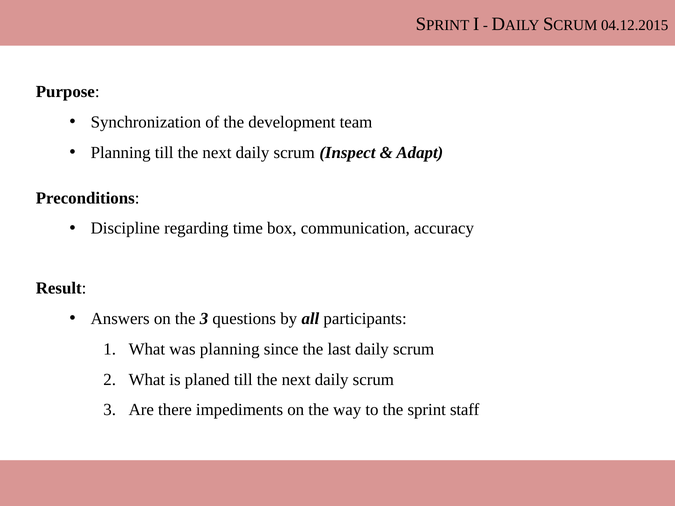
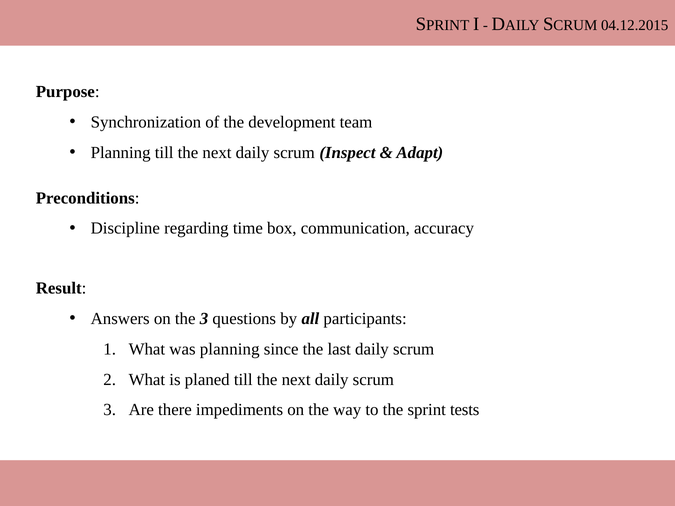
staff: staff -> tests
